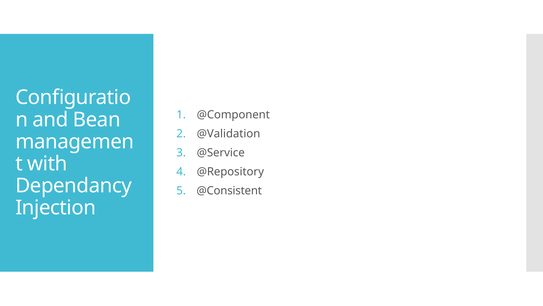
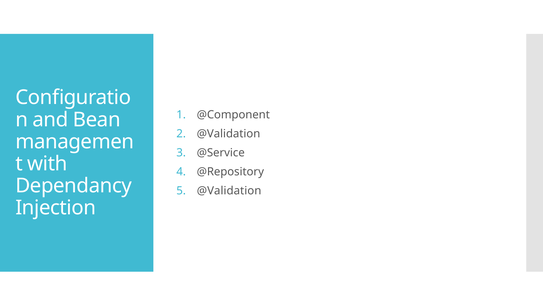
@Consistent at (229, 190): @Consistent -> @Validation
